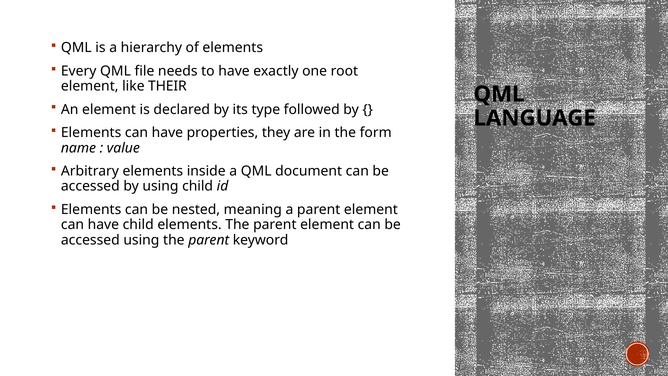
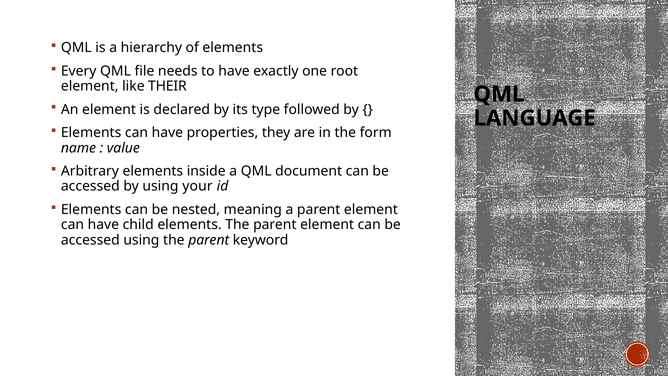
using child: child -> your
